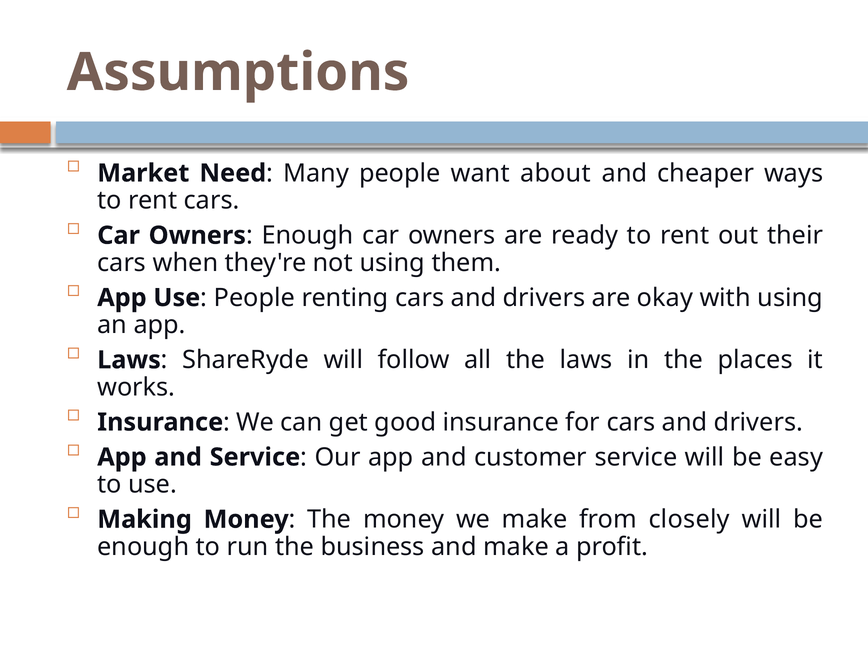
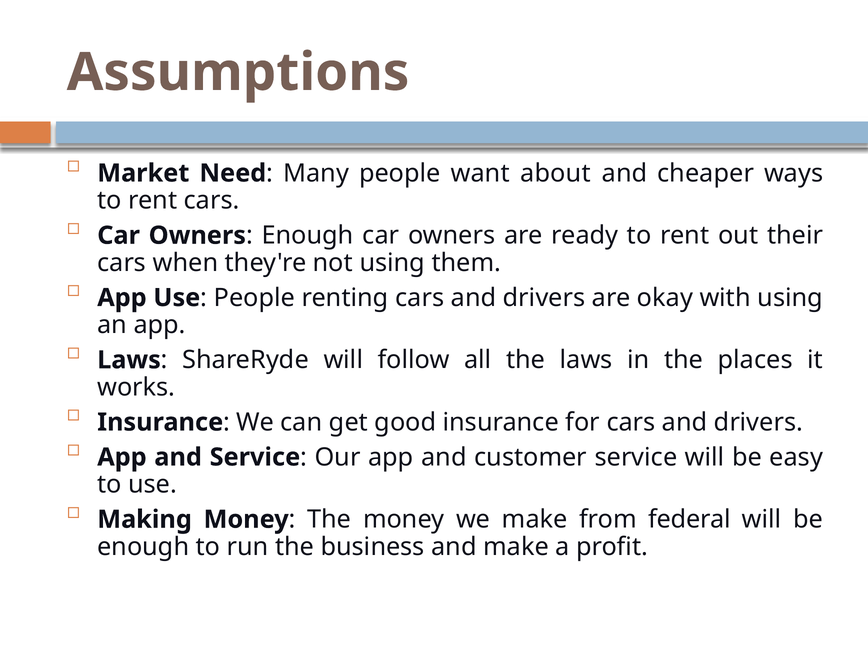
closely: closely -> federal
